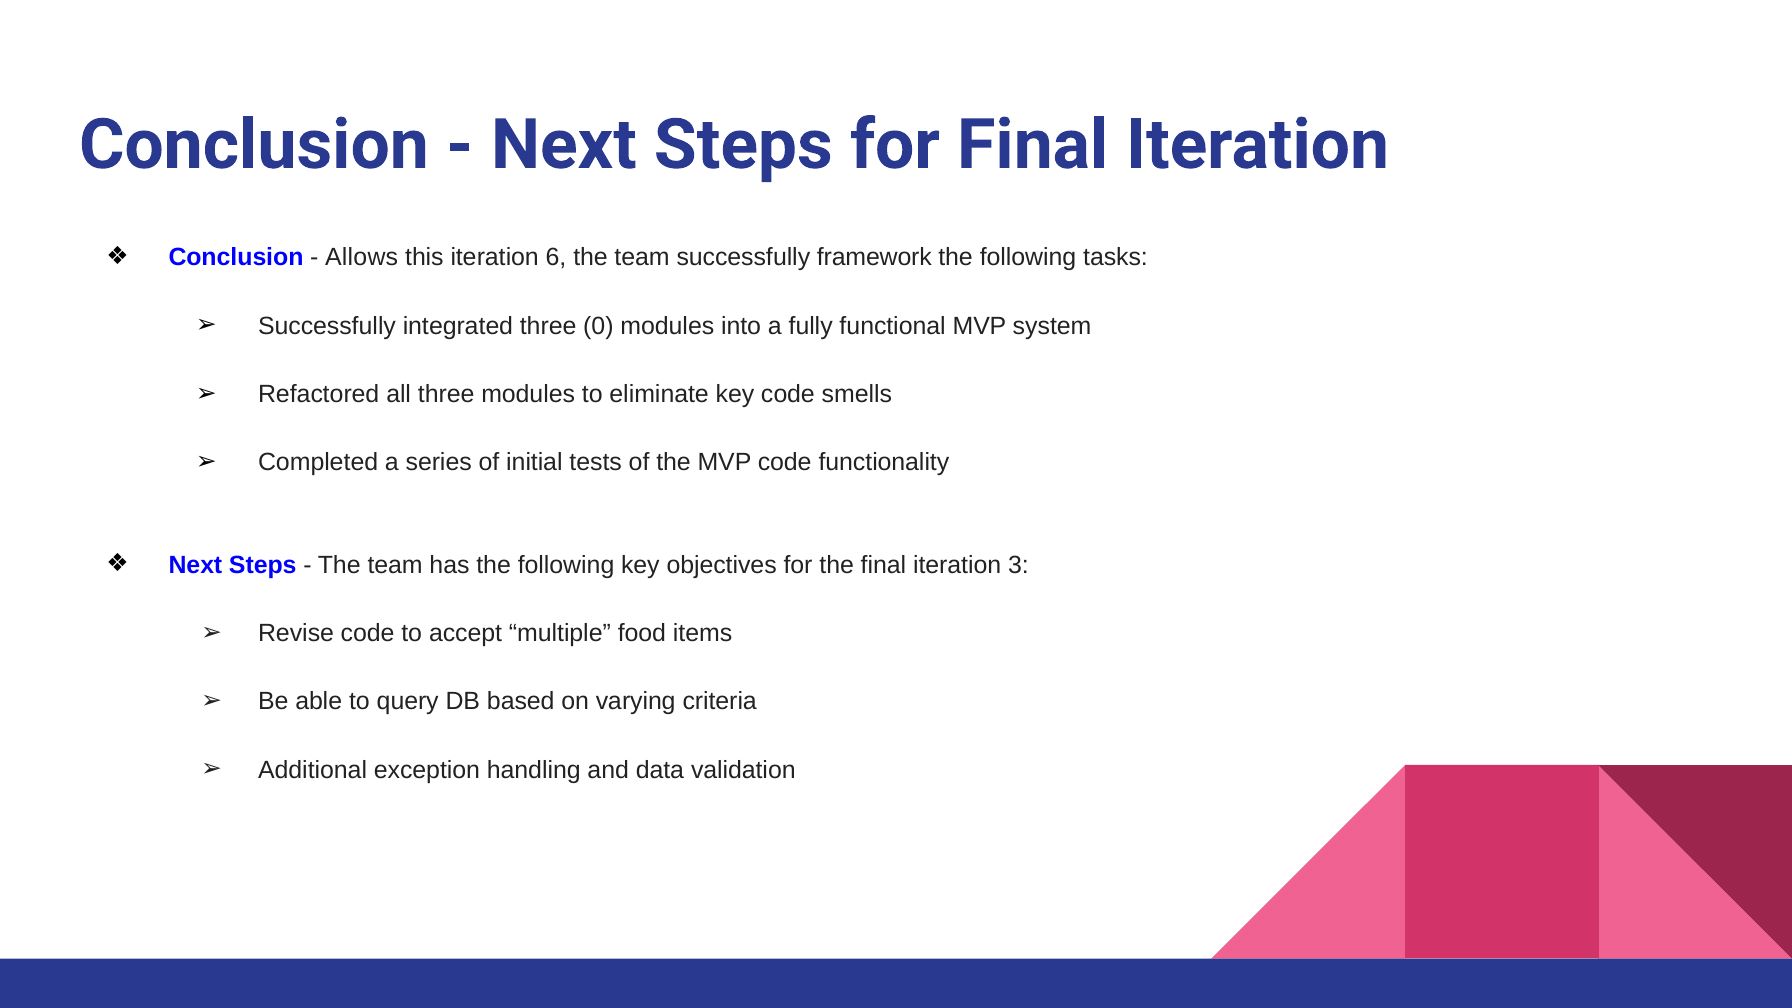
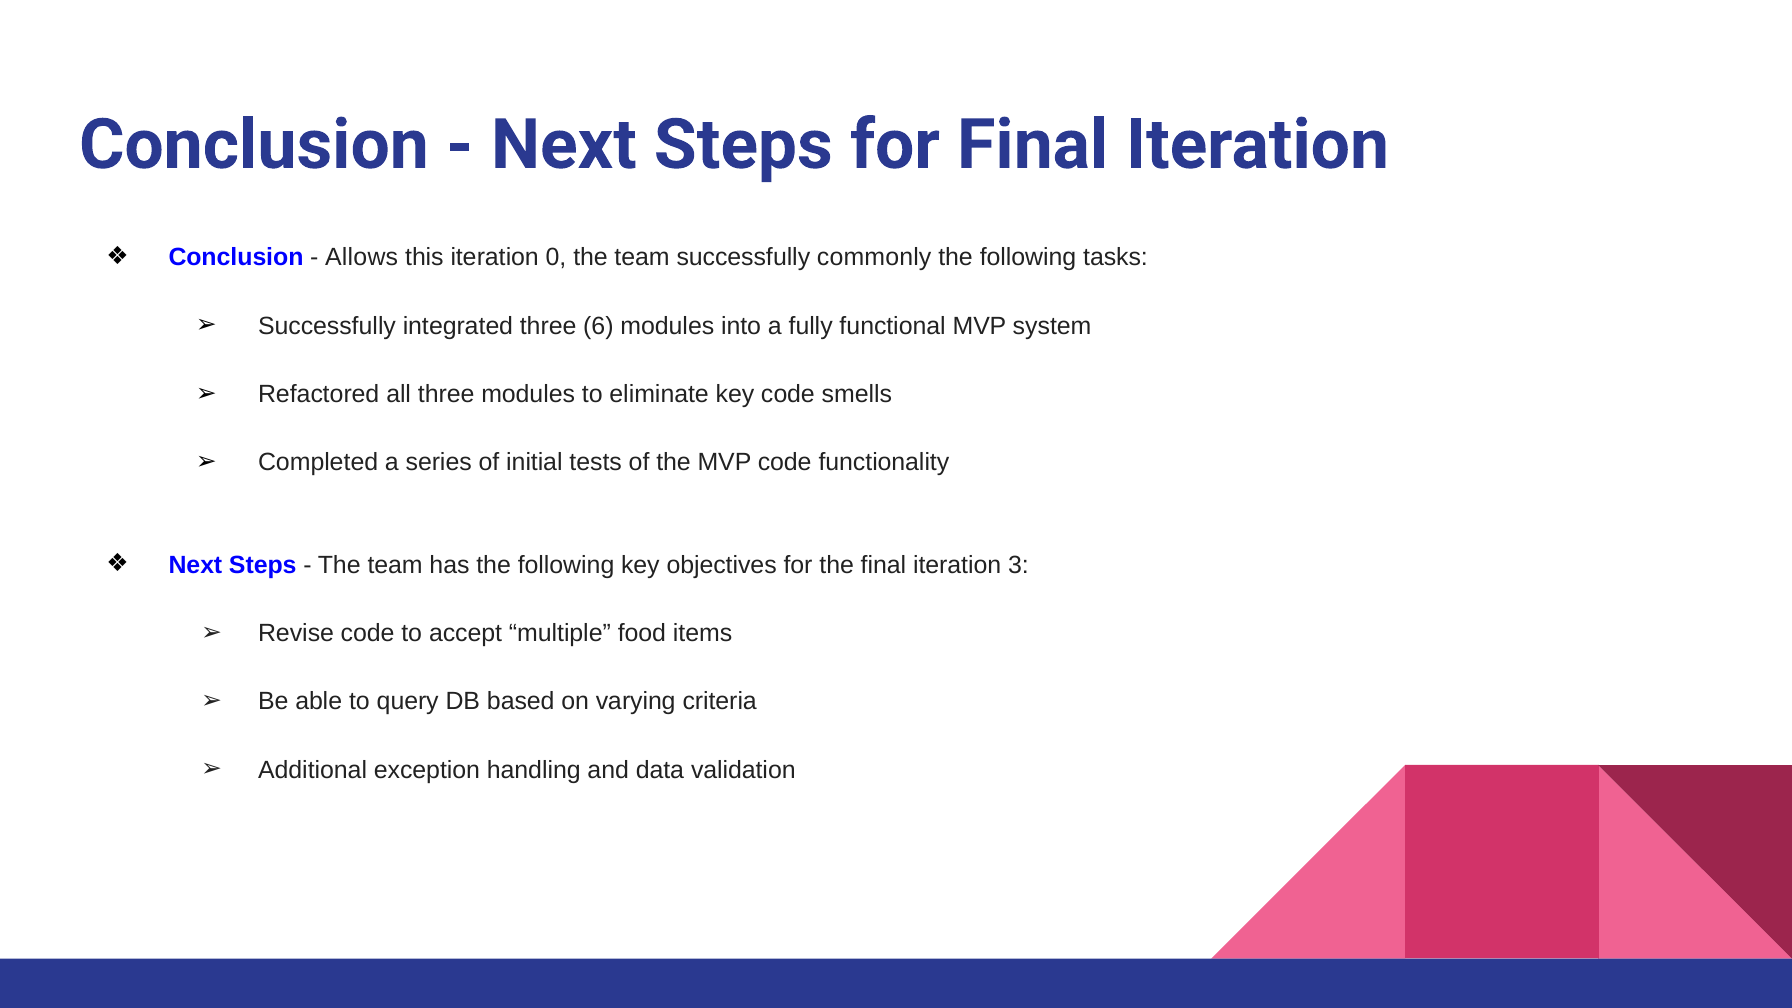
6: 6 -> 0
framework: framework -> commonly
0: 0 -> 6
